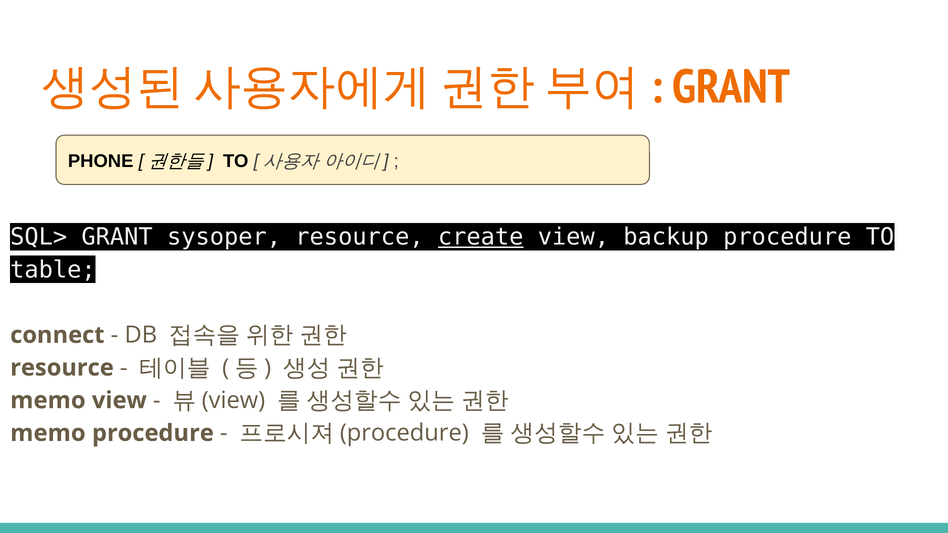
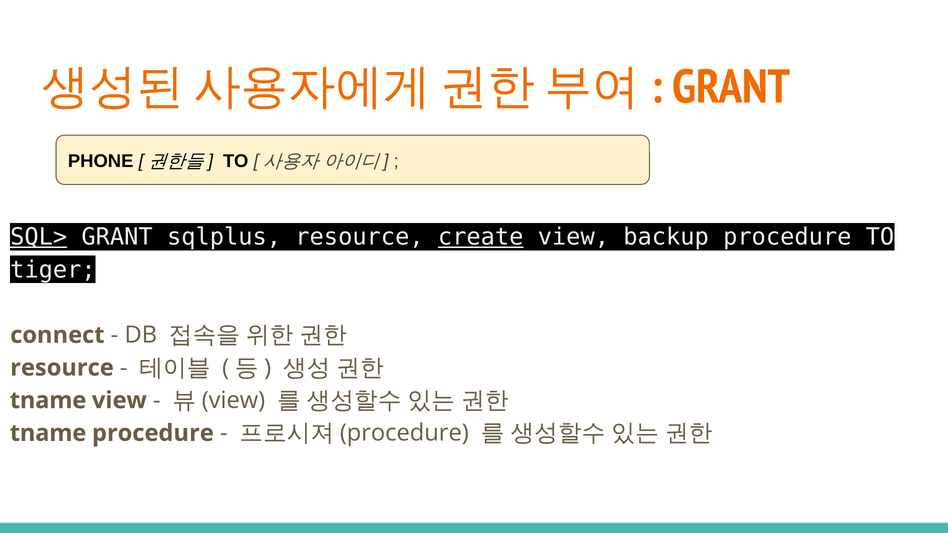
SQL> underline: none -> present
sysoper: sysoper -> sqlplus
table: table -> tiger
memo at (48, 401): memo -> tname
memo at (48, 433): memo -> tname
